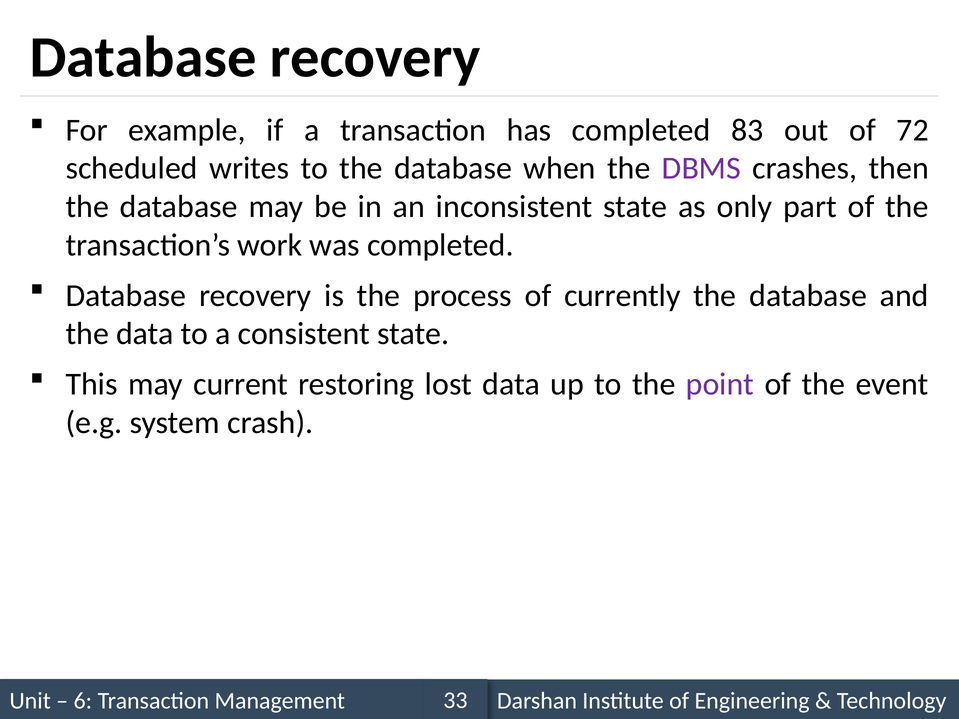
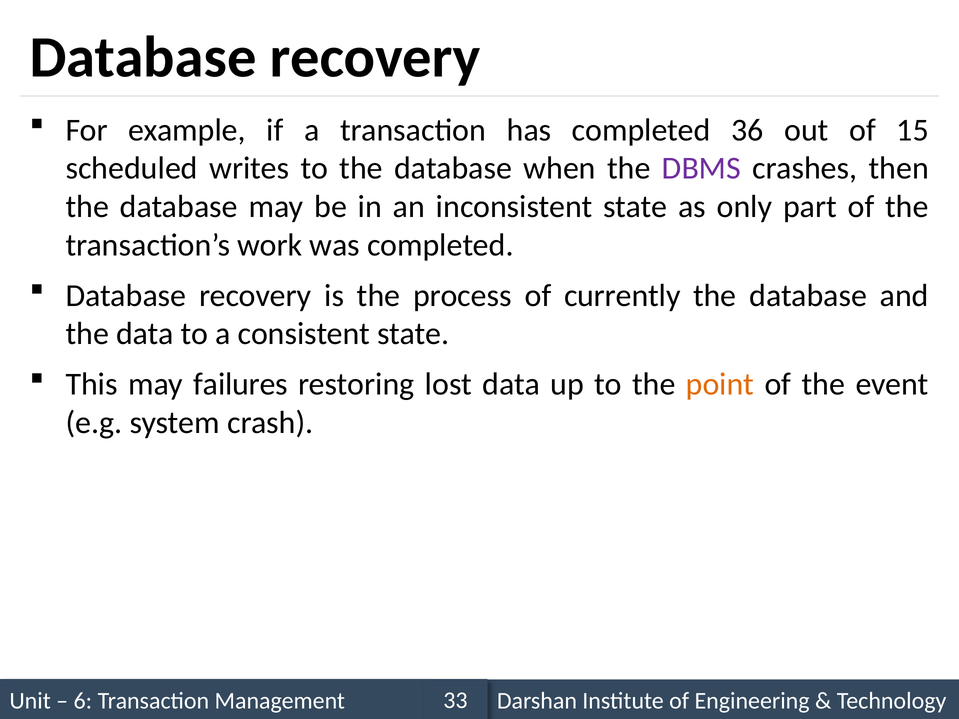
83: 83 -> 36
72: 72 -> 15
current: current -> failures
point colour: purple -> orange
